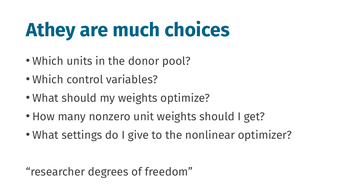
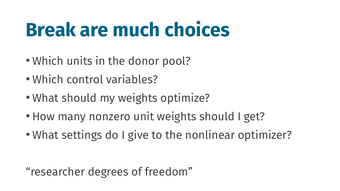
Athey: Athey -> Break
